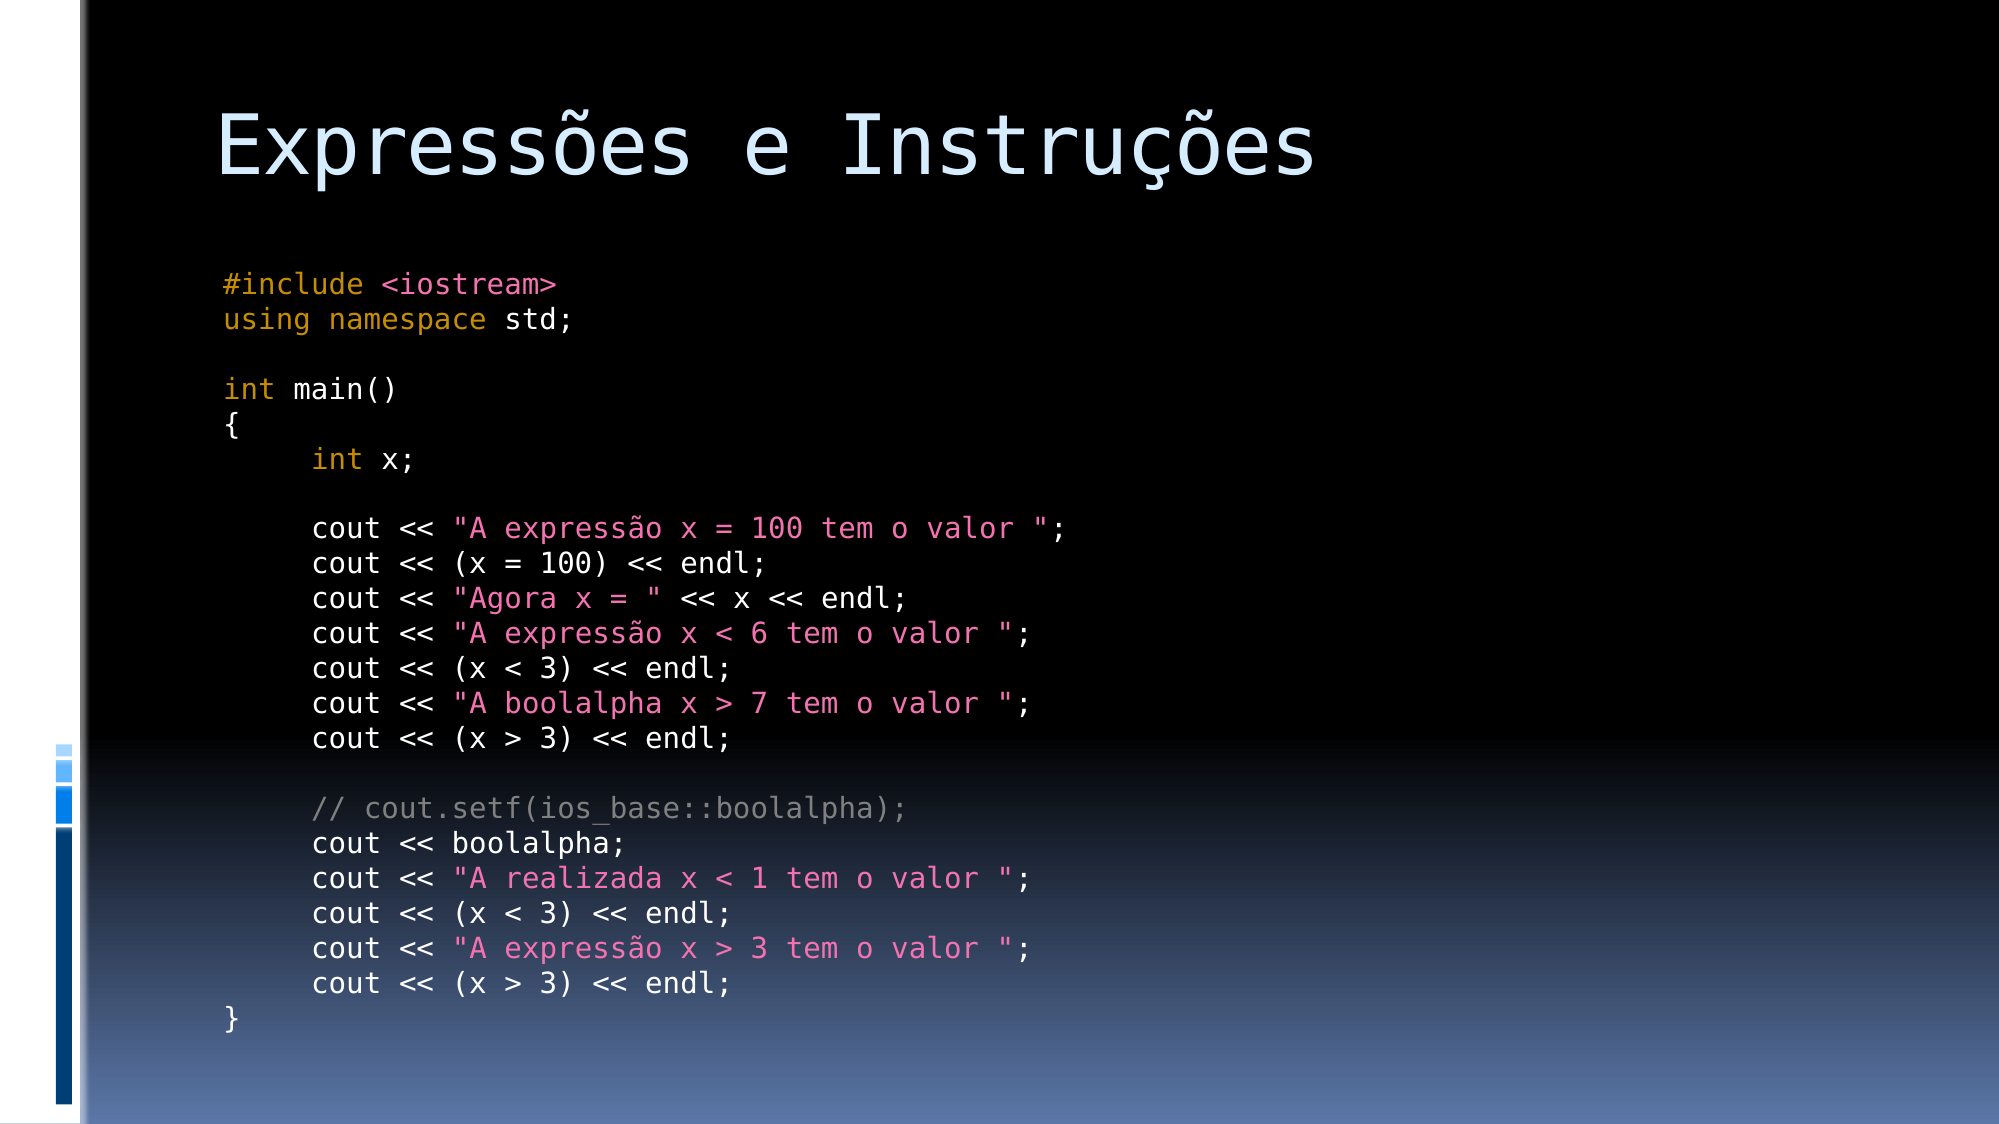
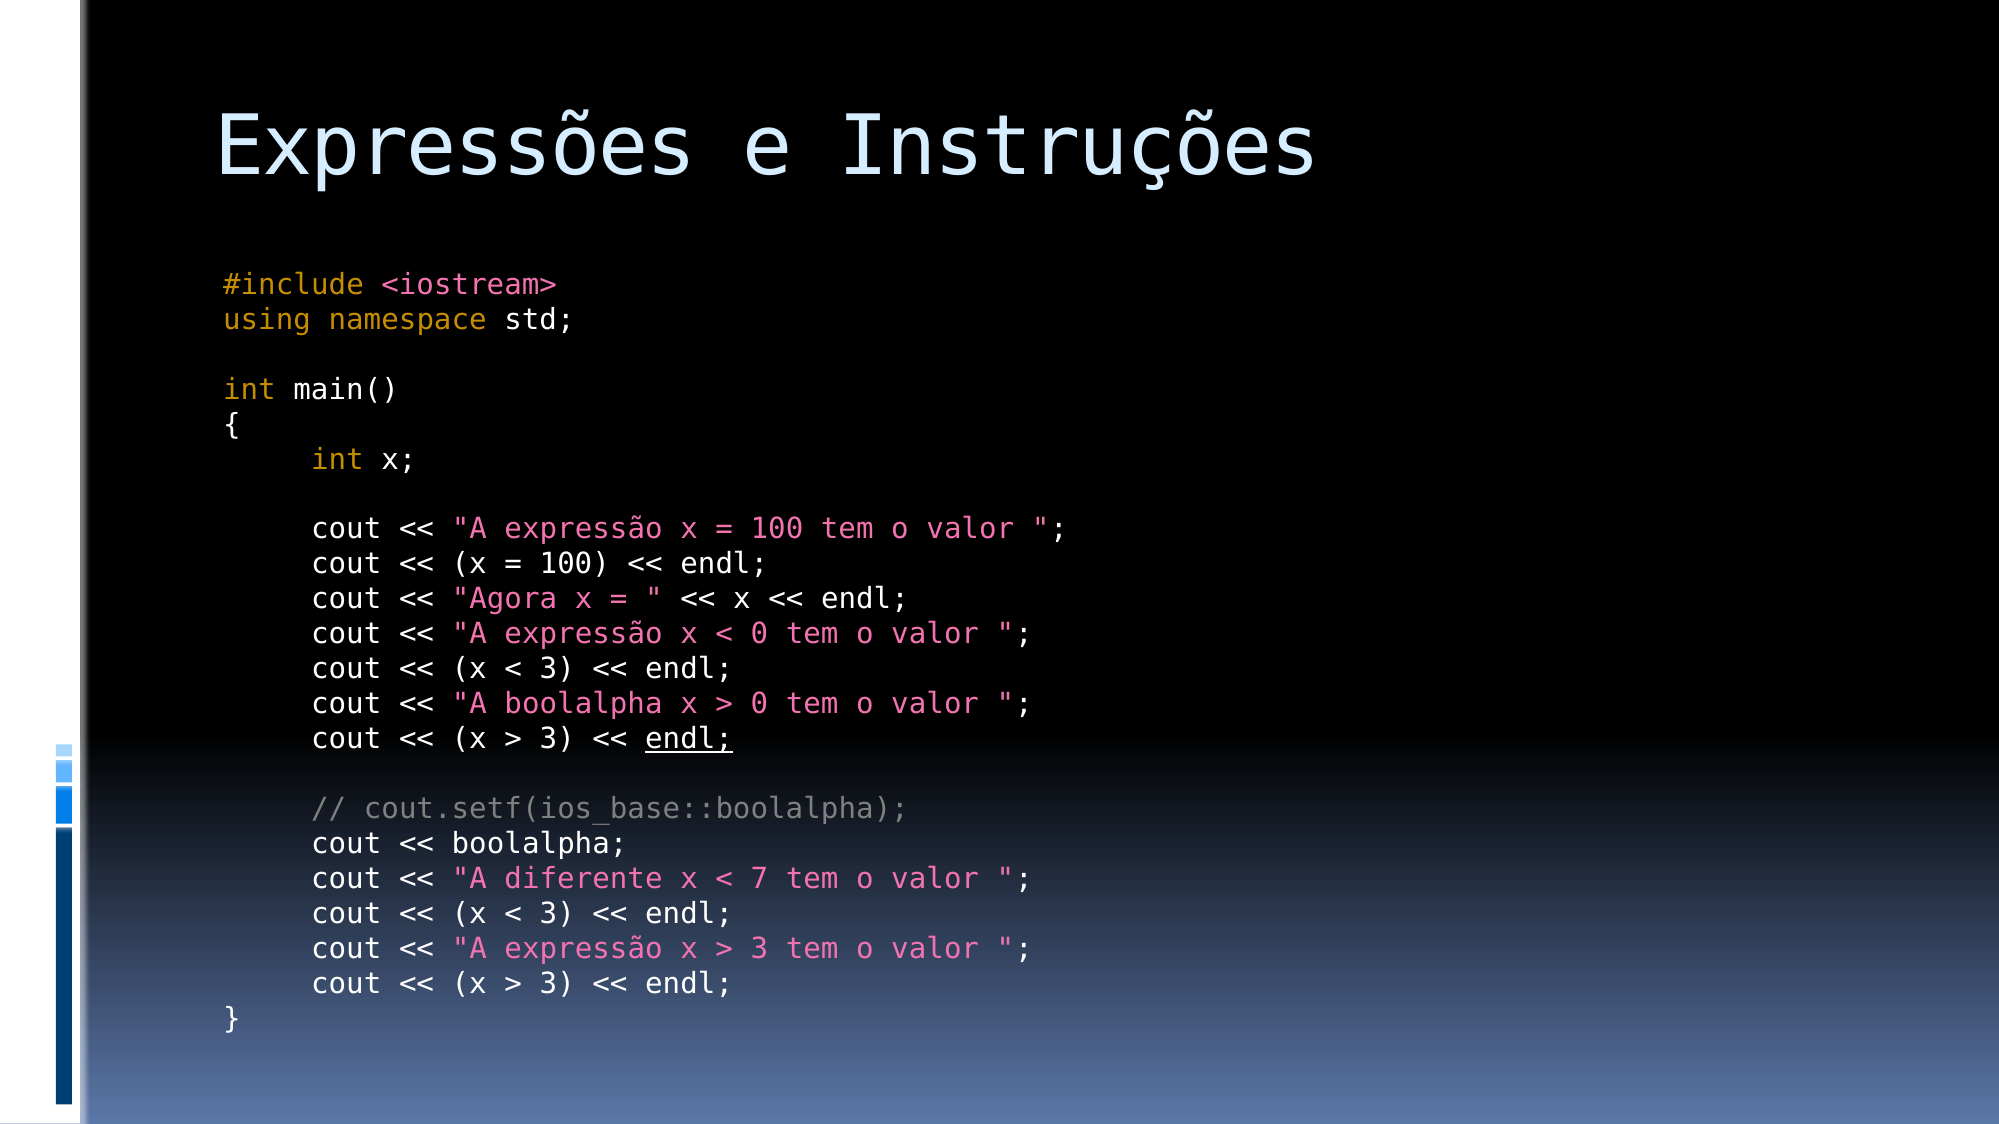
6 at (759, 635): 6 -> 0
7 at (759, 705): 7 -> 0
endl at (689, 740) underline: none -> present
realizada: realizada -> diferente
1: 1 -> 7
